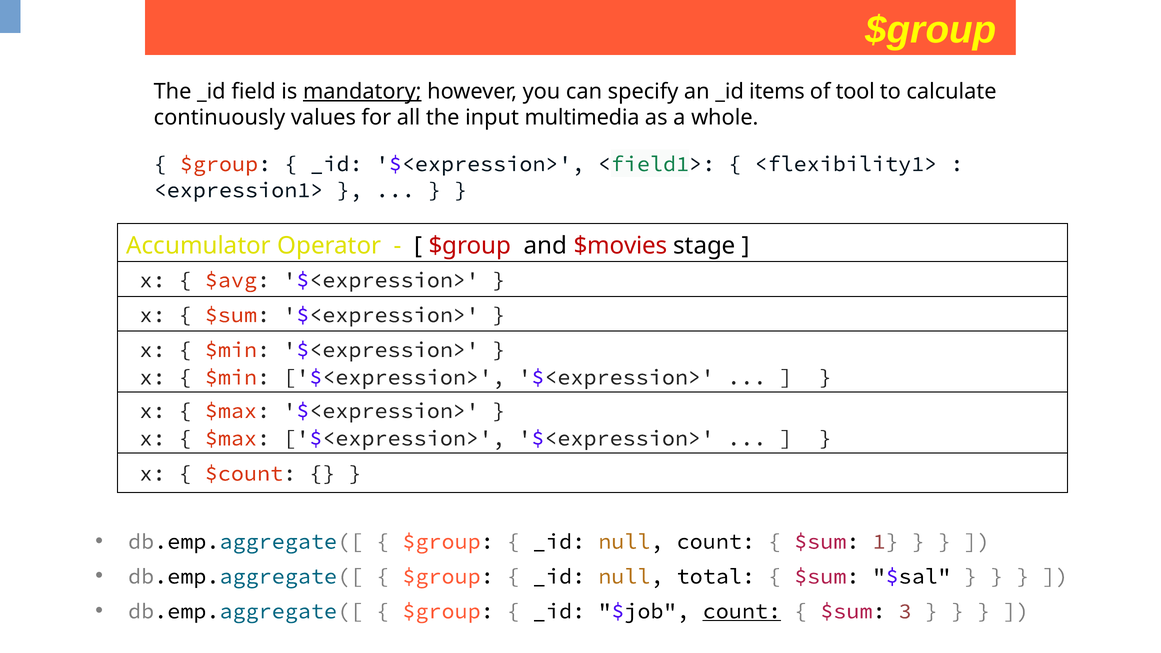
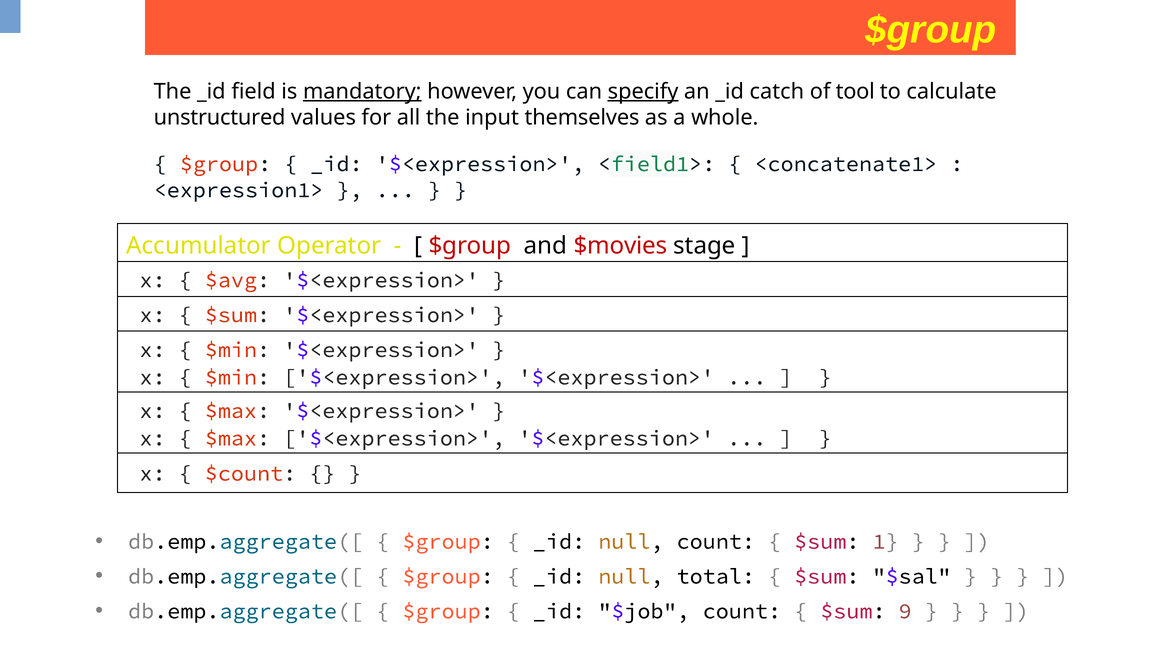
specify underline: none -> present
items: items -> catch
continuously: continuously -> unstructured
multimedia: multimedia -> themselves
<flexibility1>: <flexibility1> -> <concatenate1>
count at (742, 611) underline: present -> none
3: 3 -> 9
